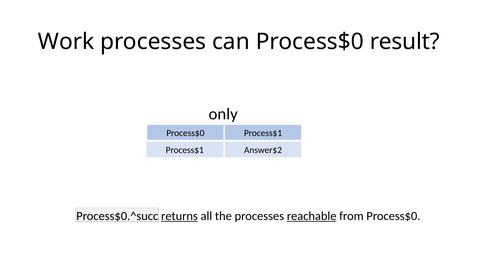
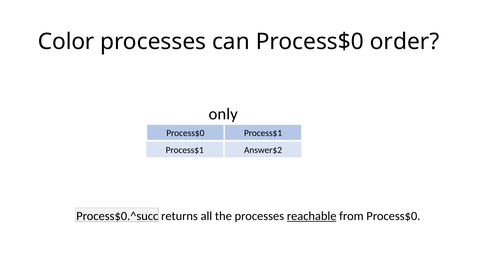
Work: Work -> Color
result: result -> order
returns underline: present -> none
